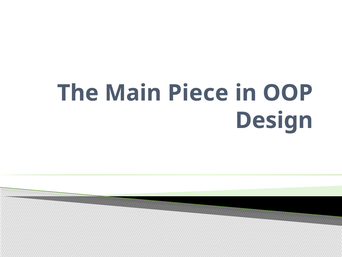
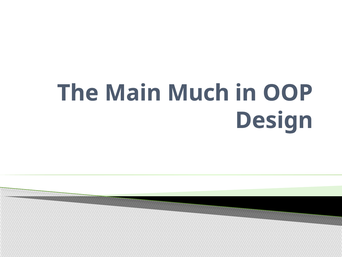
Piece: Piece -> Much
